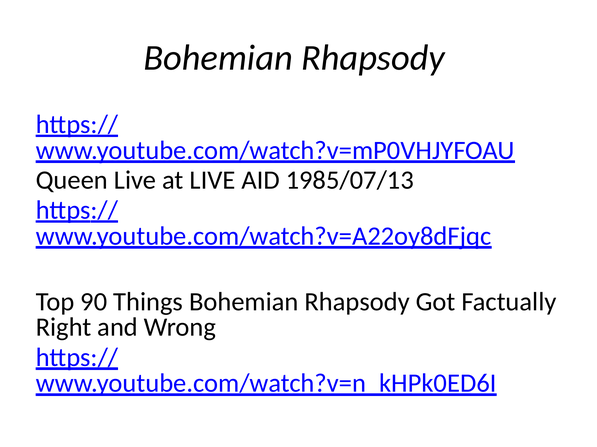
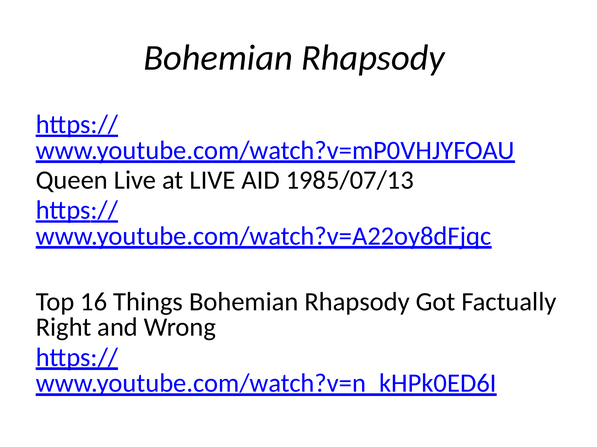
90: 90 -> 16
